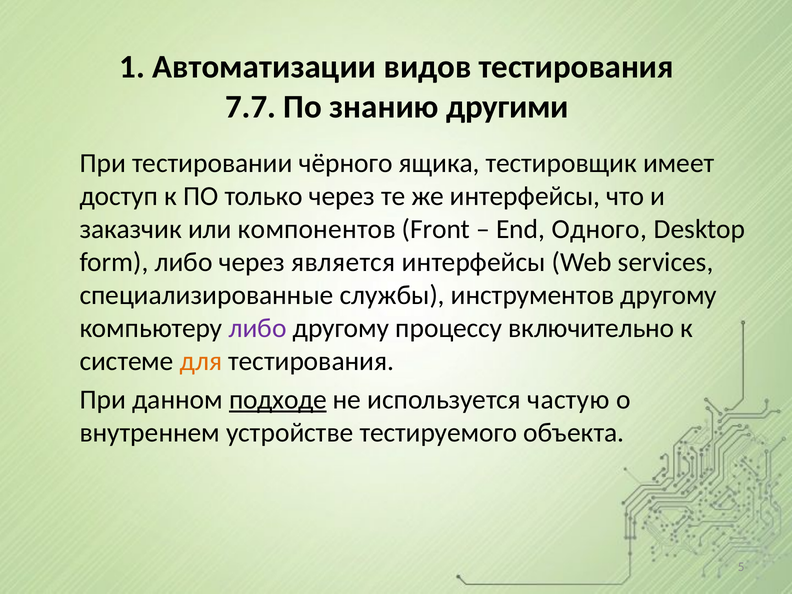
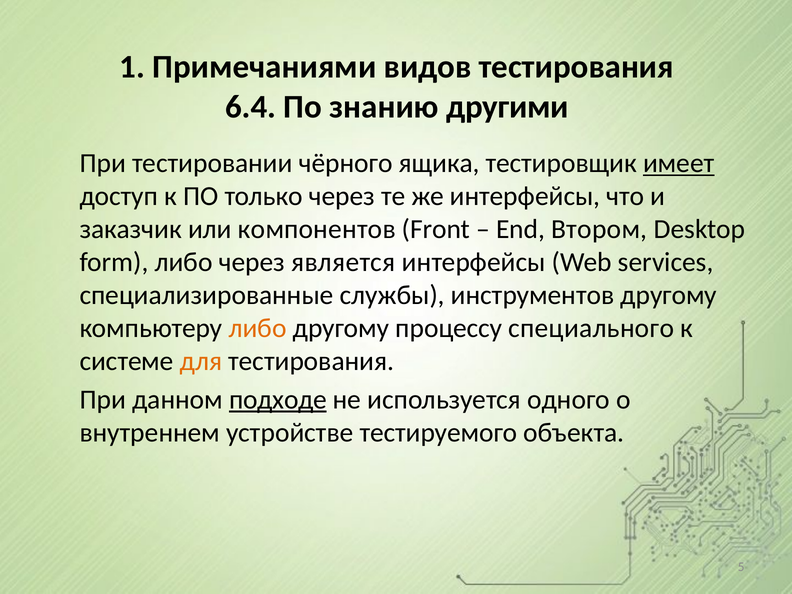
Автоматизации: Автоматизации -> Примечаниями
7.7: 7.7 -> 6.4
имеет underline: none -> present
Одного: Одного -> Втором
либо at (258, 328) colour: purple -> orange
включительно: включительно -> специального
частую: частую -> одного
